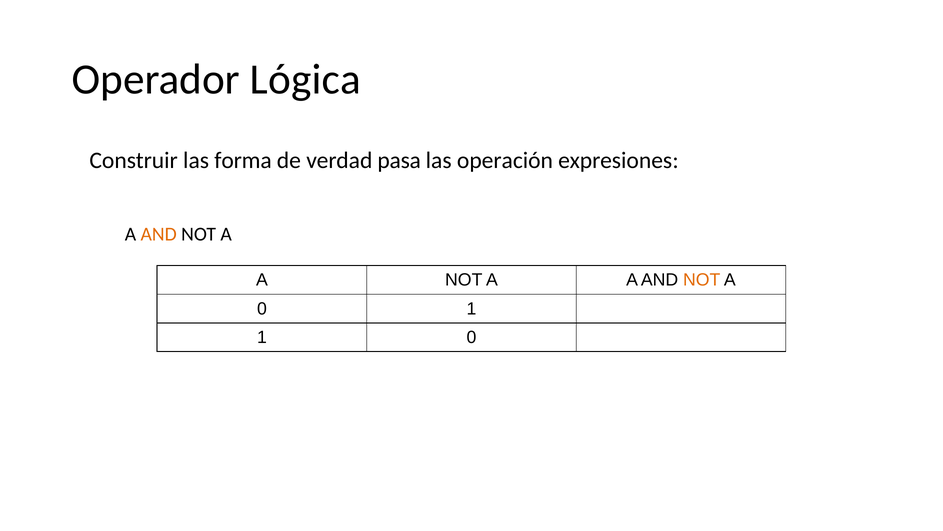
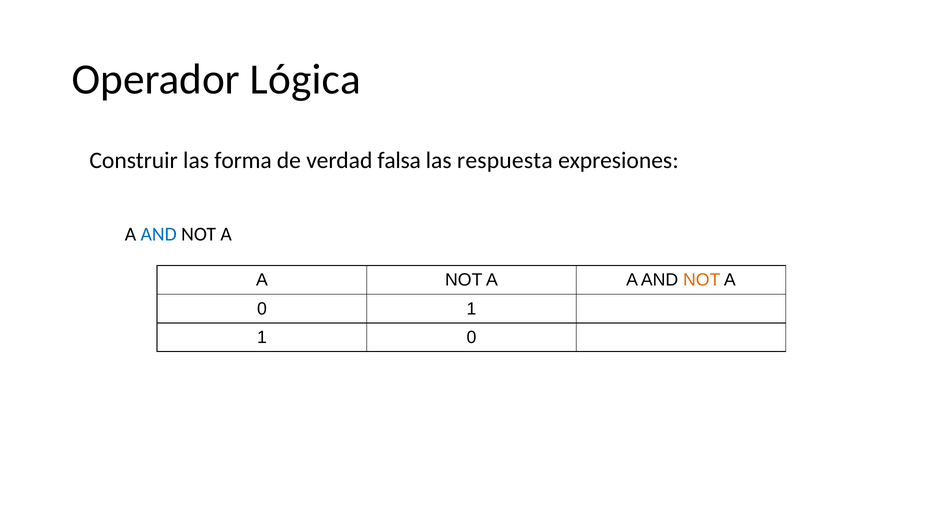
pasa: pasa -> falsa
operación: operación -> respuesta
AND at (159, 234) colour: orange -> blue
